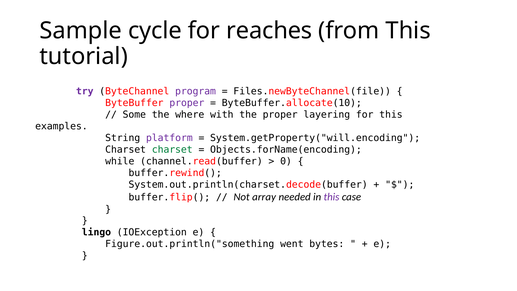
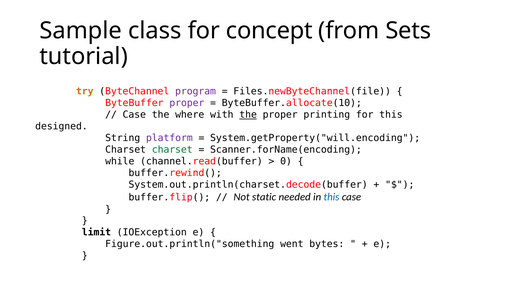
cycle: cycle -> class
reaches: reaches -> concept
from This: This -> Sets
try colour: purple -> orange
Some at (134, 115): Some -> Case
the at (248, 115) underline: none -> present
layering: layering -> printing
examples: examples -> designed
Objects.forName(encoding: Objects.forName(encoding -> Scanner.forName(encoding
array: array -> static
this at (331, 197) colour: purple -> blue
lingo: lingo -> limit
